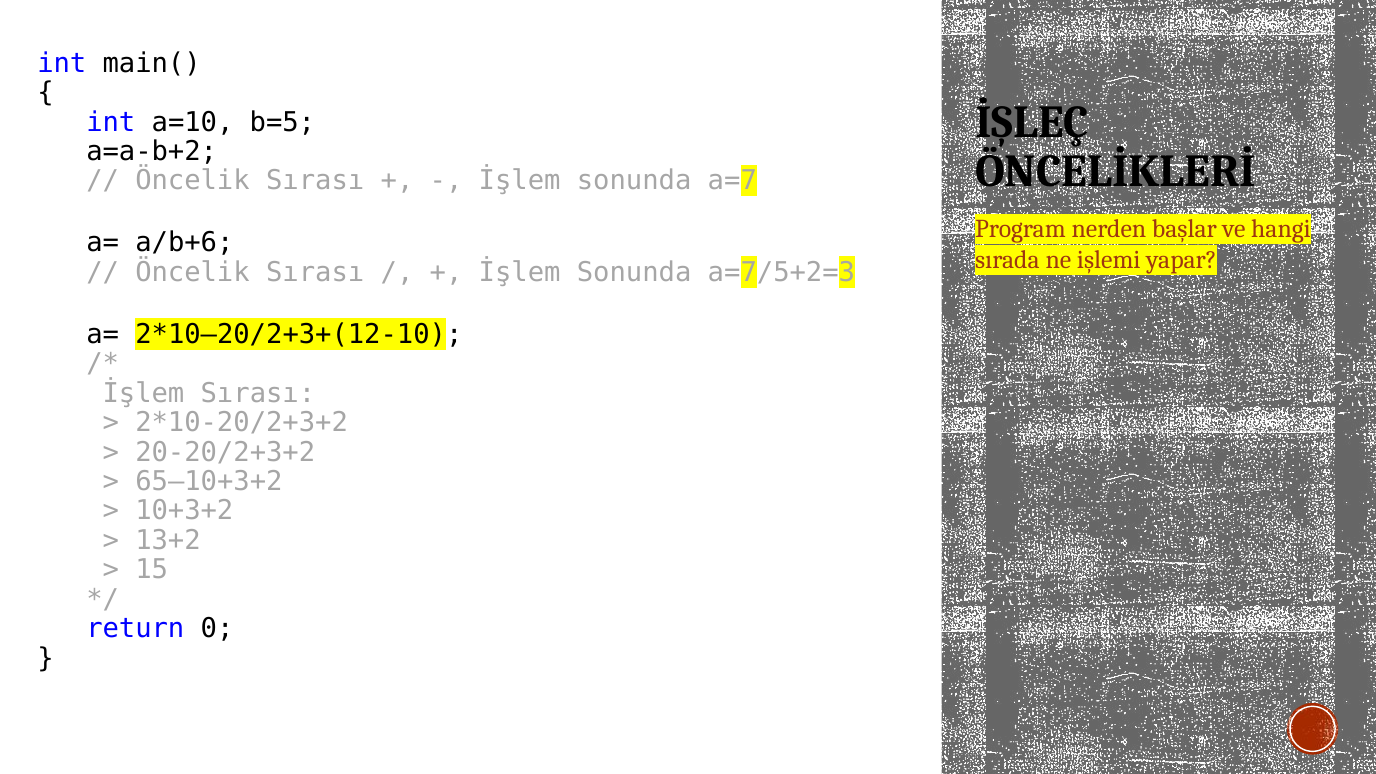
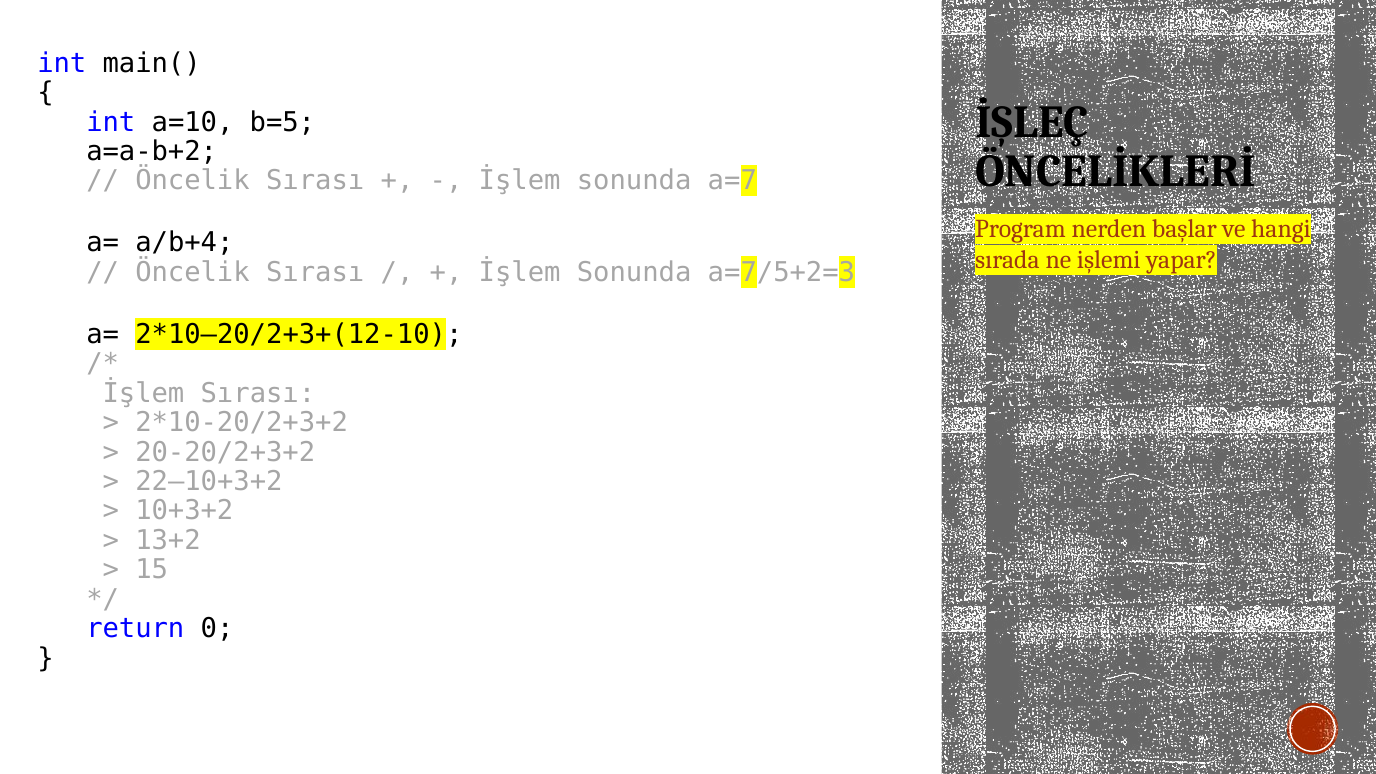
a/b+6: a/b+6 -> a/b+4
65–10+3+2: 65–10+3+2 -> 22–10+3+2
